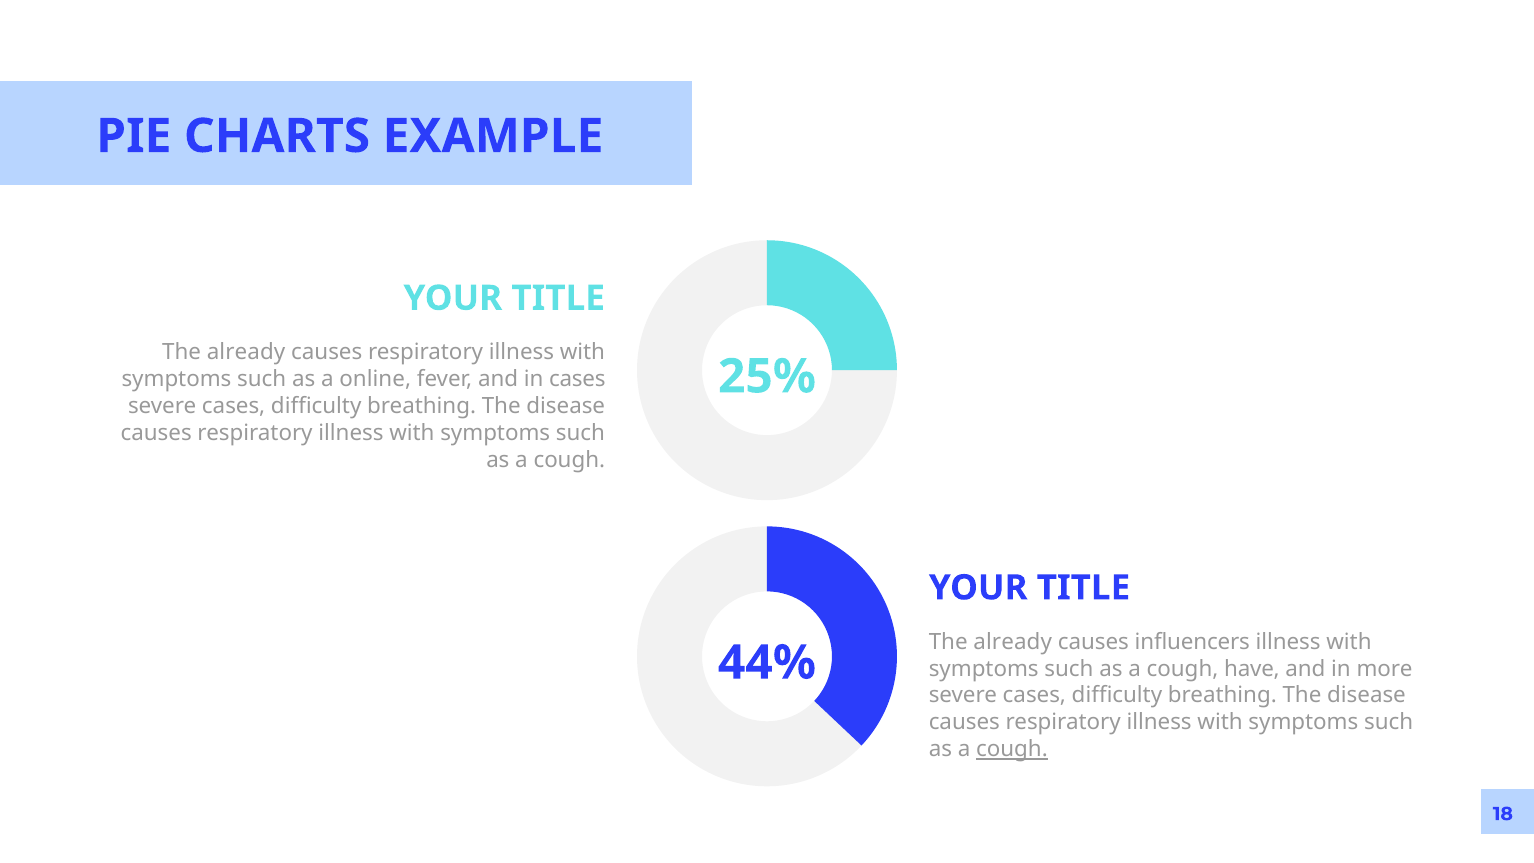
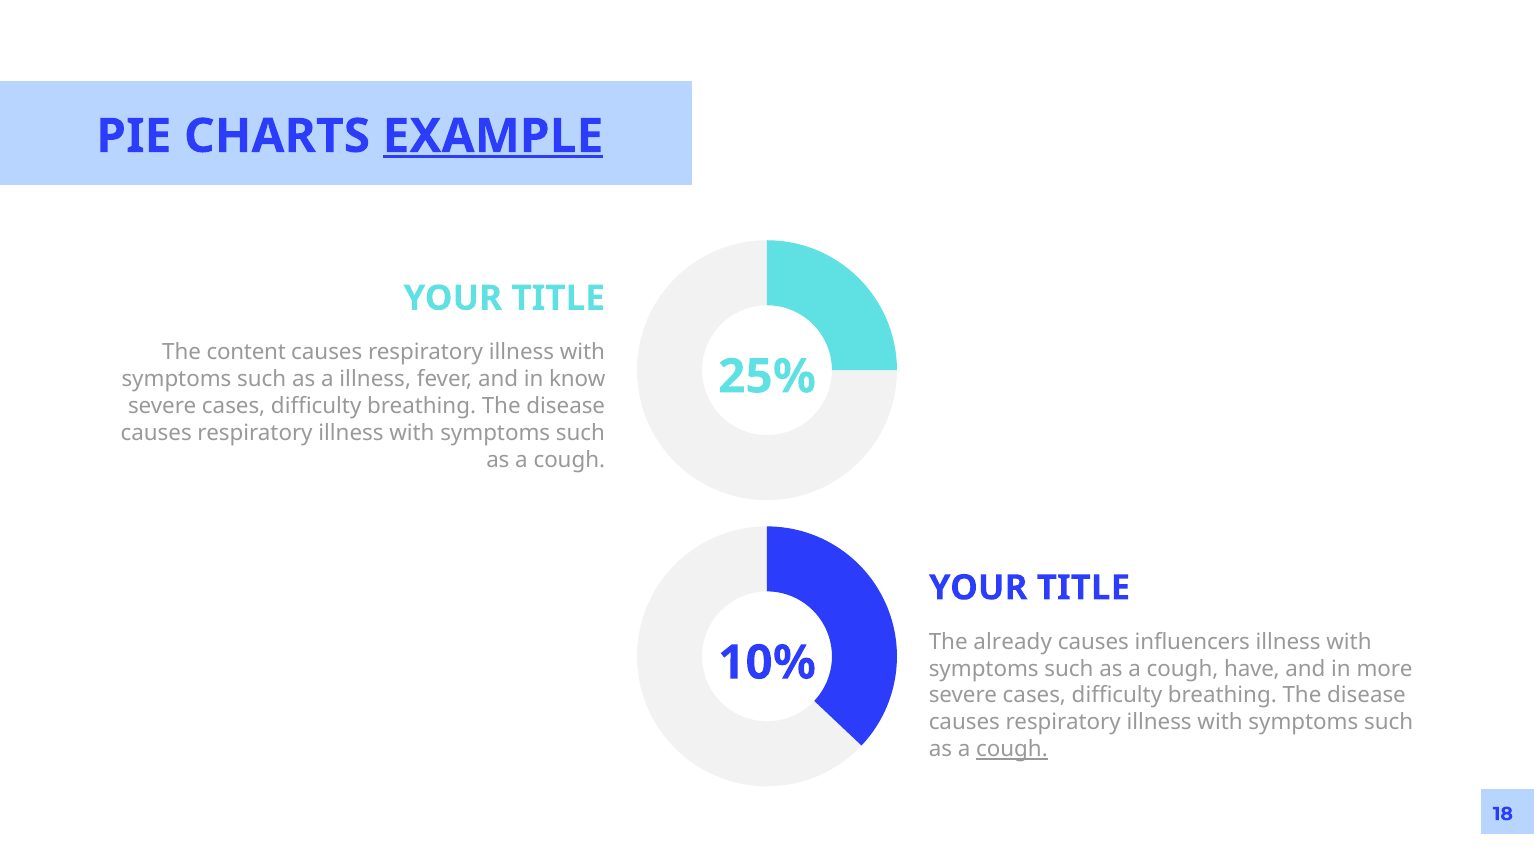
EXAMPLE underline: none -> present
already at (246, 352): already -> content
a online: online -> illness
in cases: cases -> know
44%: 44% -> 10%
